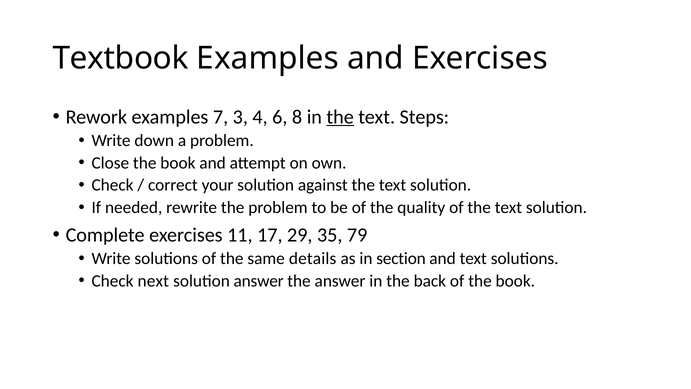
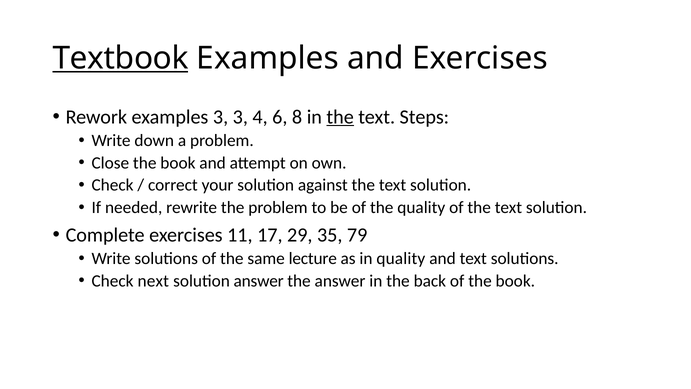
Textbook underline: none -> present
examples 7: 7 -> 3
details: details -> lecture
in section: section -> quality
